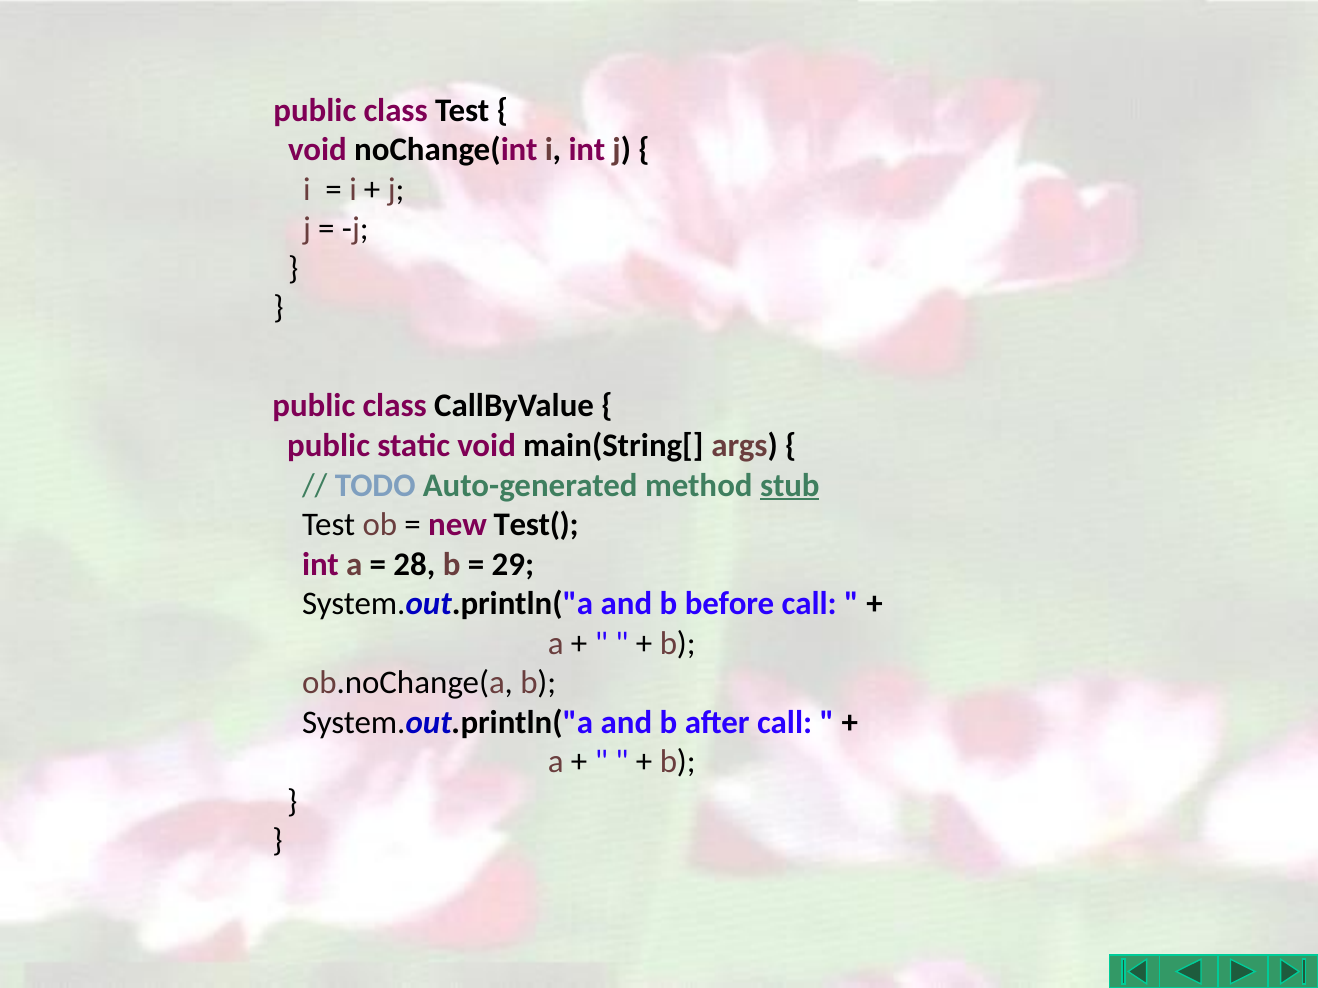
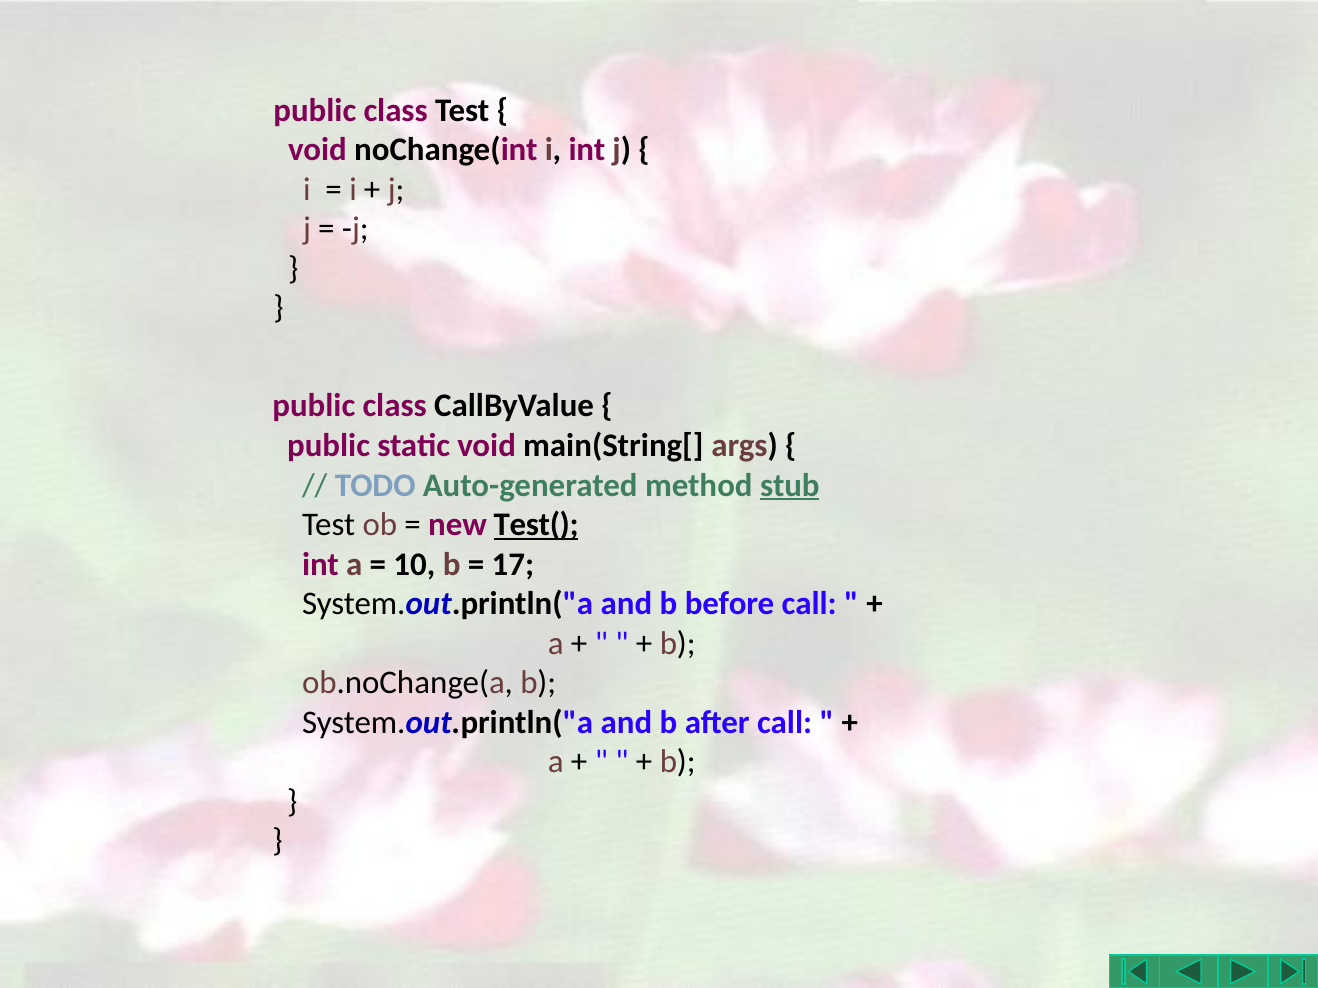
Test( underline: none -> present
28: 28 -> 10
29: 29 -> 17
